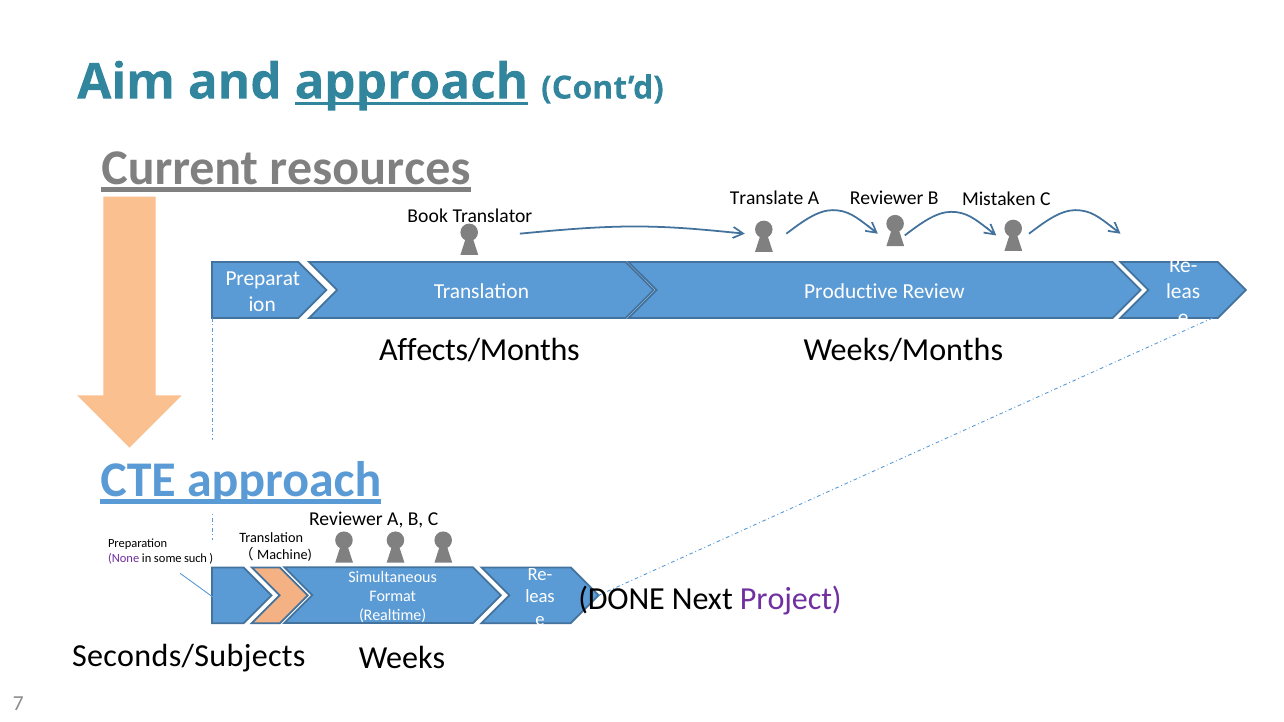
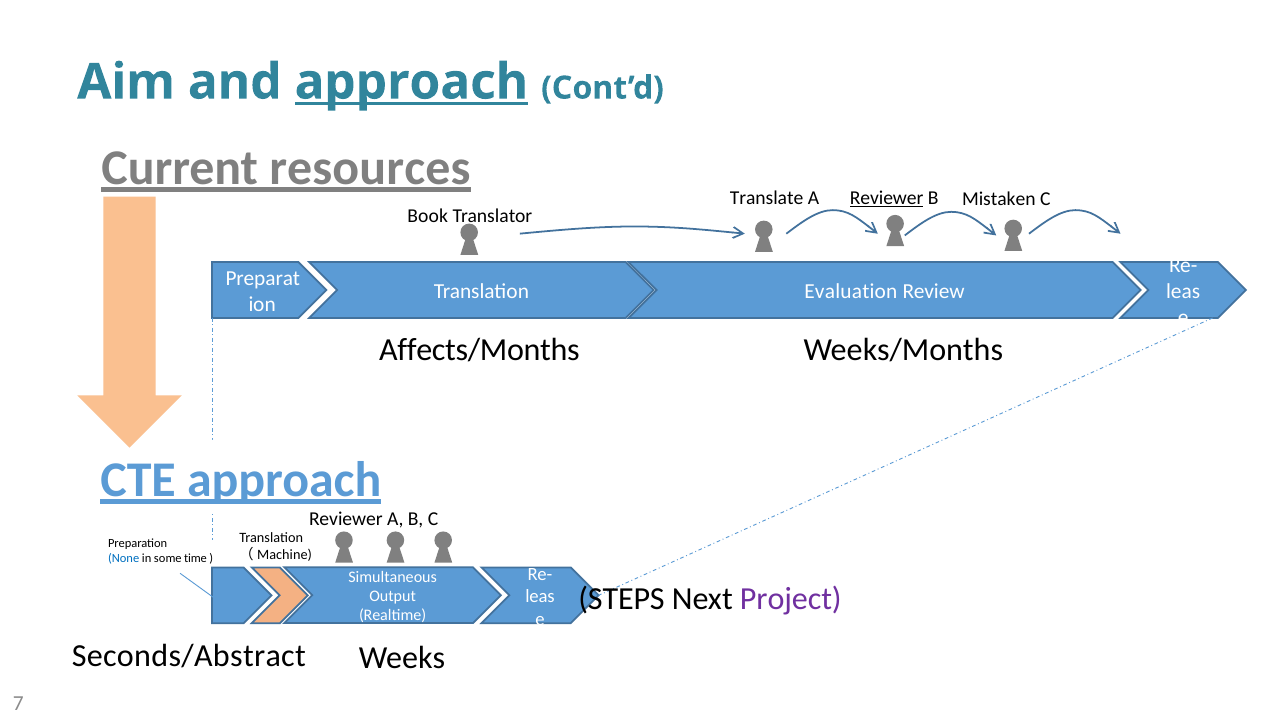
Reviewer at (887, 198) underline: none -> present
Productive: Productive -> Evaluation
None colour: purple -> blue
such: such -> time
DONE: DONE -> STEPS
Format: Format -> Output
Seconds/Subjects: Seconds/Subjects -> Seconds/Abstract
